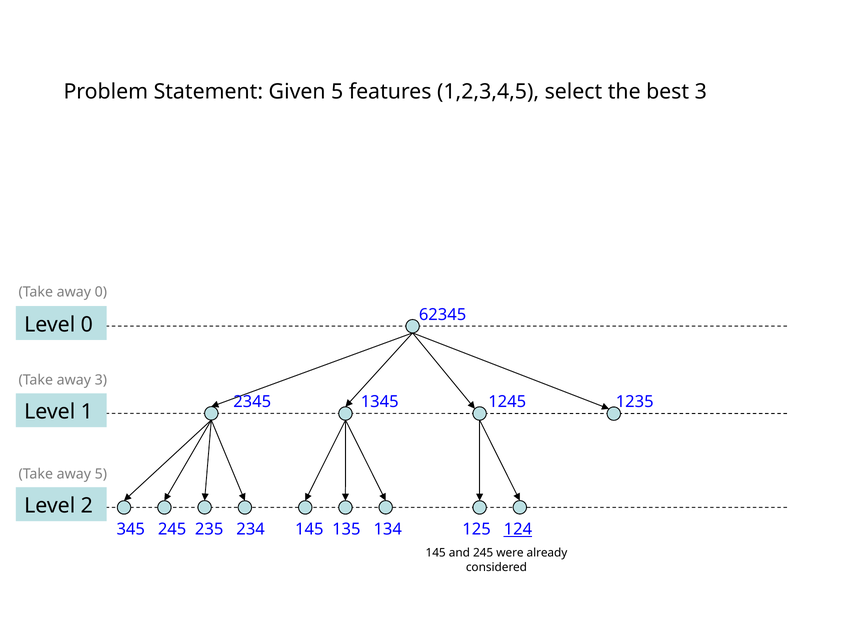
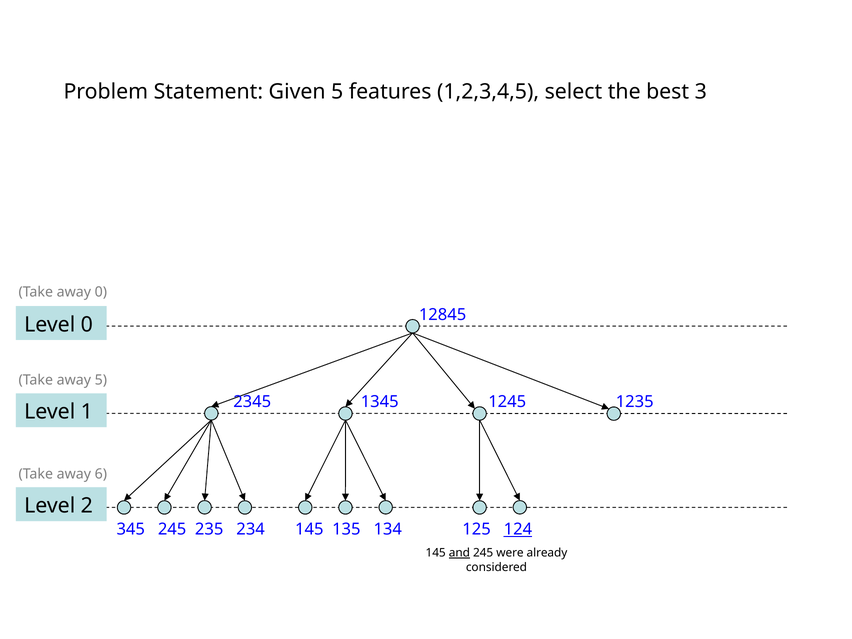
62345: 62345 -> 12845
away 3: 3 -> 5
away 5: 5 -> 6
and underline: none -> present
